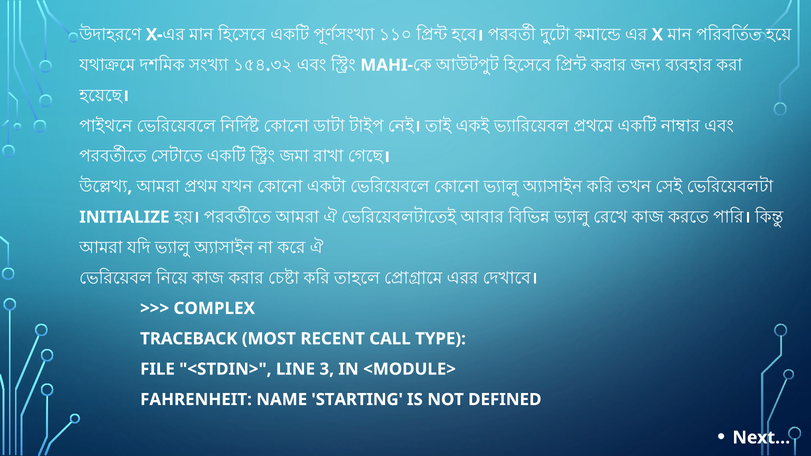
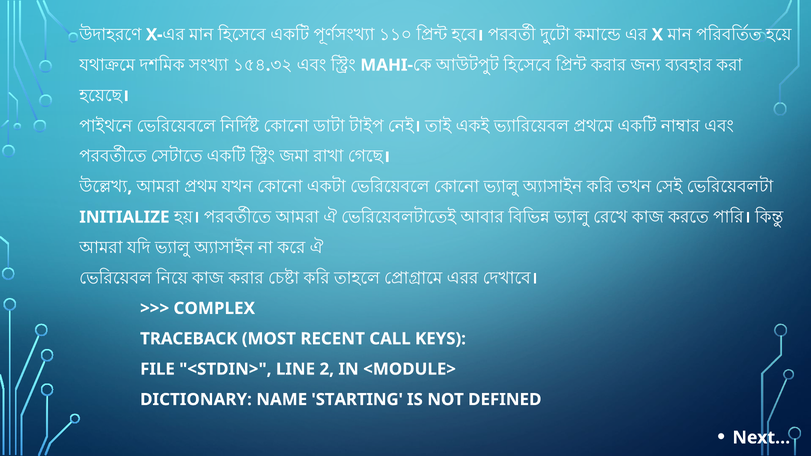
TYPE: TYPE -> KEYS
3: 3 -> 2
FAHRENHEIT: FAHRENHEIT -> DICTIONARY
